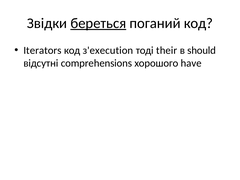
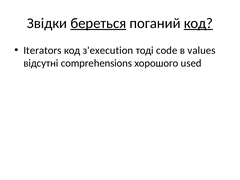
код at (198, 23) underline: none -> present
their: their -> code
should: should -> values
have: have -> used
